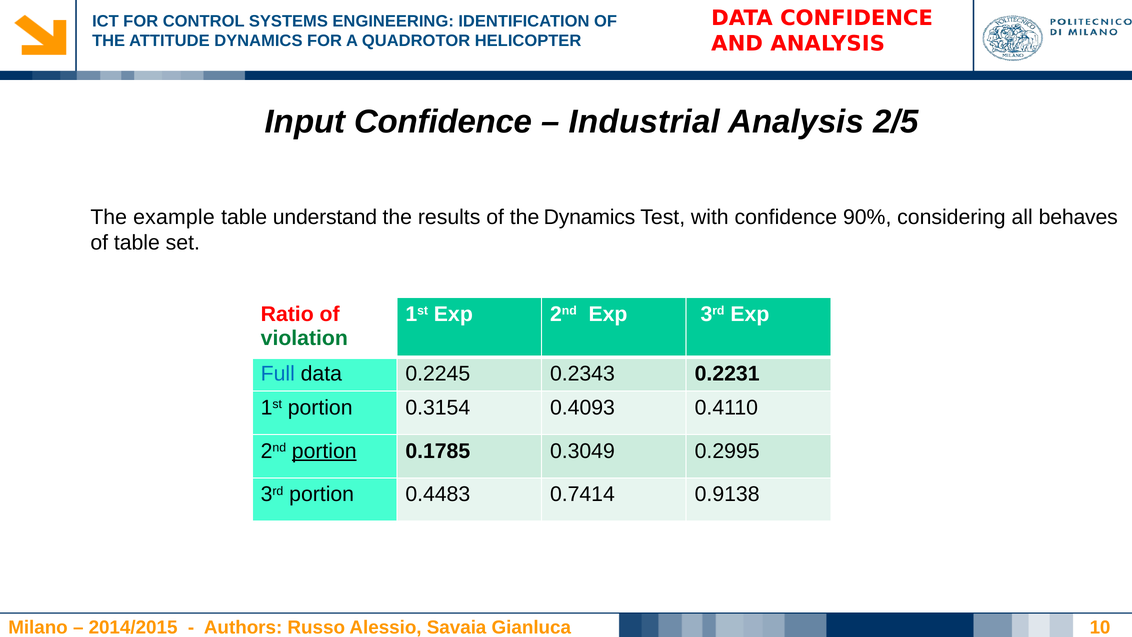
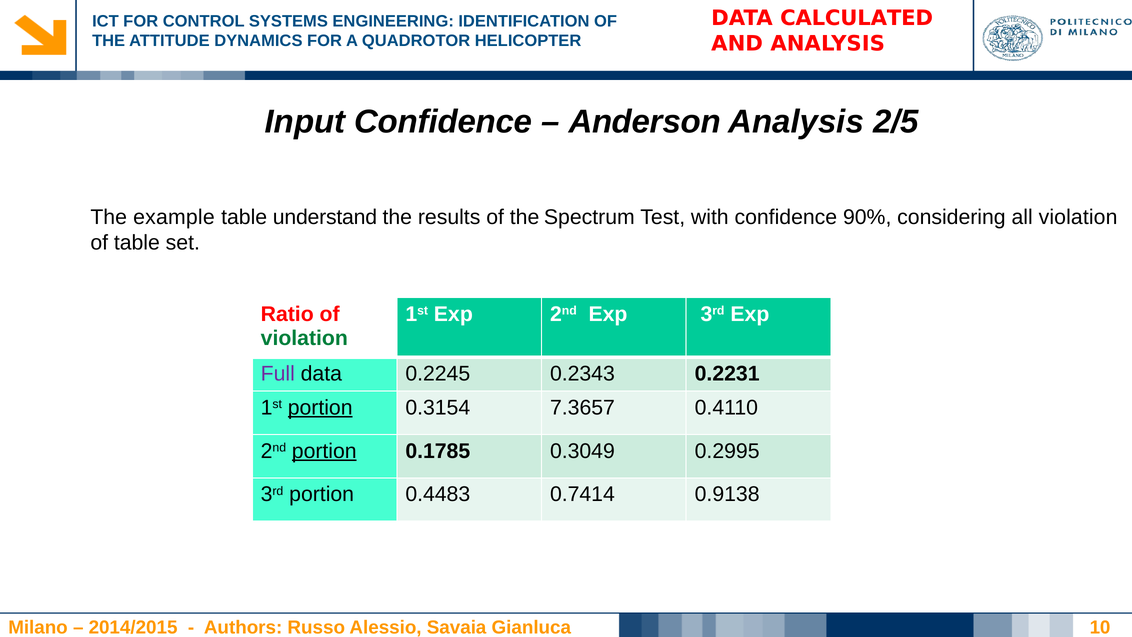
DATA CONFIDENCE: CONFIDENCE -> CALCULATED
Industrial: Industrial -> Anderson
the Dynamics: Dynamics -> Spectrum
all behaves: behaves -> violation
Full colour: blue -> purple
portion at (320, 408) underline: none -> present
0.4093: 0.4093 -> 7.3657
